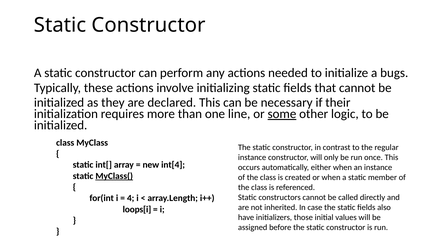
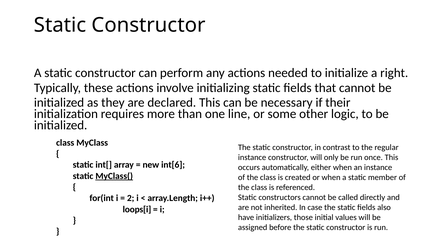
bugs: bugs -> right
some underline: present -> none
int[4: int[4 -> int[6
4: 4 -> 2
